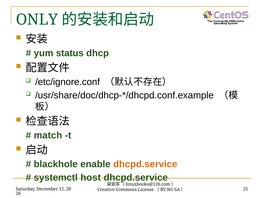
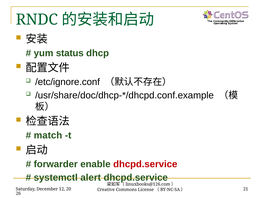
ONLY: ONLY -> RNDC
blackhole: blackhole -> forwarder
dhcpd.service at (145, 164) colour: orange -> red
host: host -> alert
